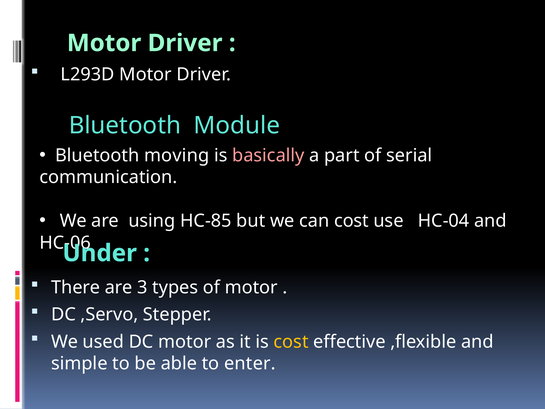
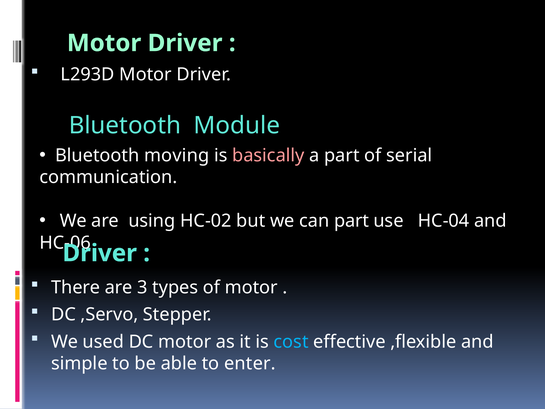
HC-85: HC-85 -> HC-02
can cost: cost -> part
Under at (100, 253): Under -> Driver
cost at (291, 342) colour: yellow -> light blue
